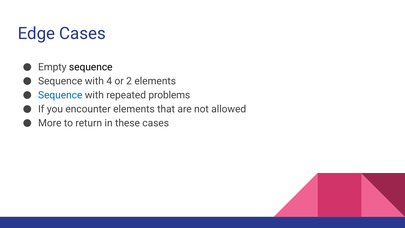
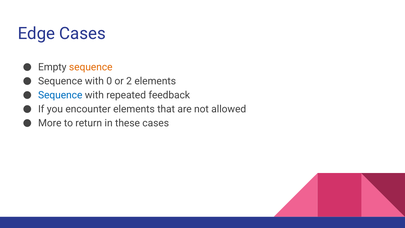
sequence at (91, 67) colour: black -> orange
4: 4 -> 0
problems: problems -> feedback
